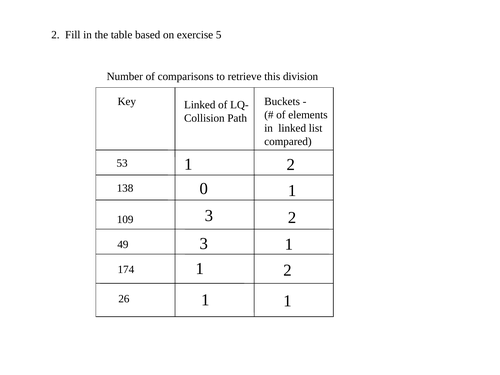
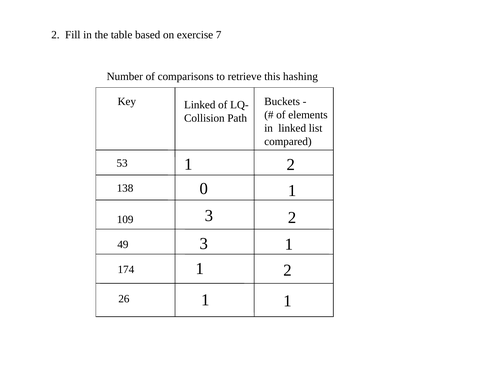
5: 5 -> 7
division: division -> hashing
